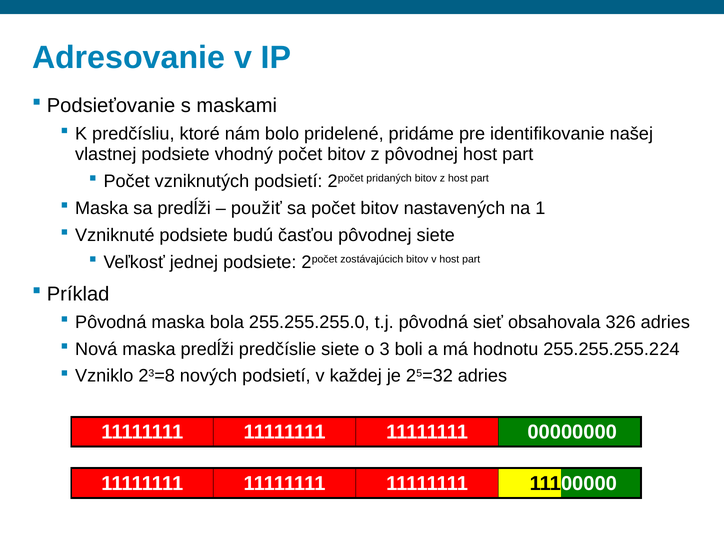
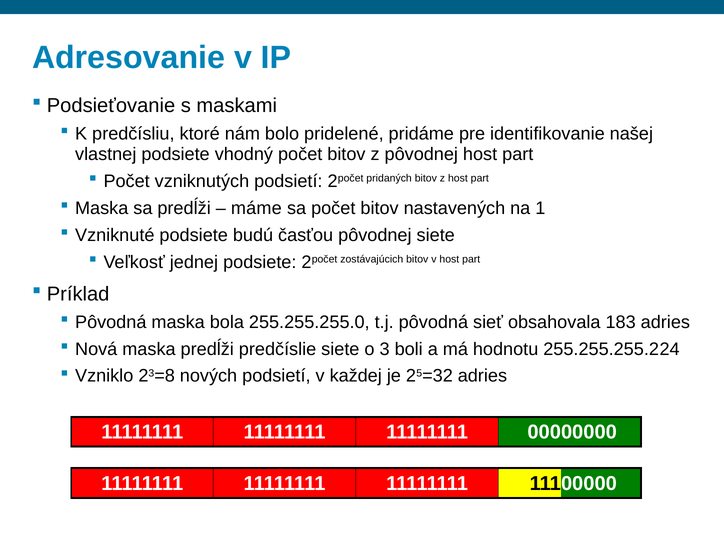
použiť: použiť -> máme
326: 326 -> 183
